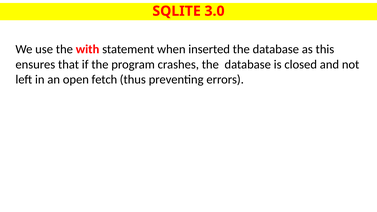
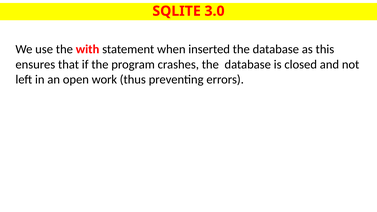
fetch: fetch -> work
